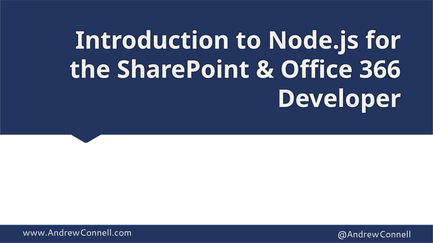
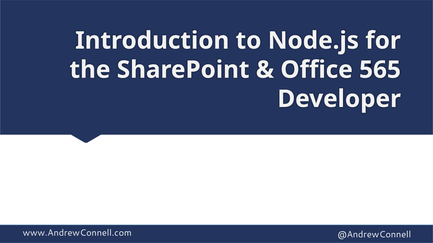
366: 366 -> 565
